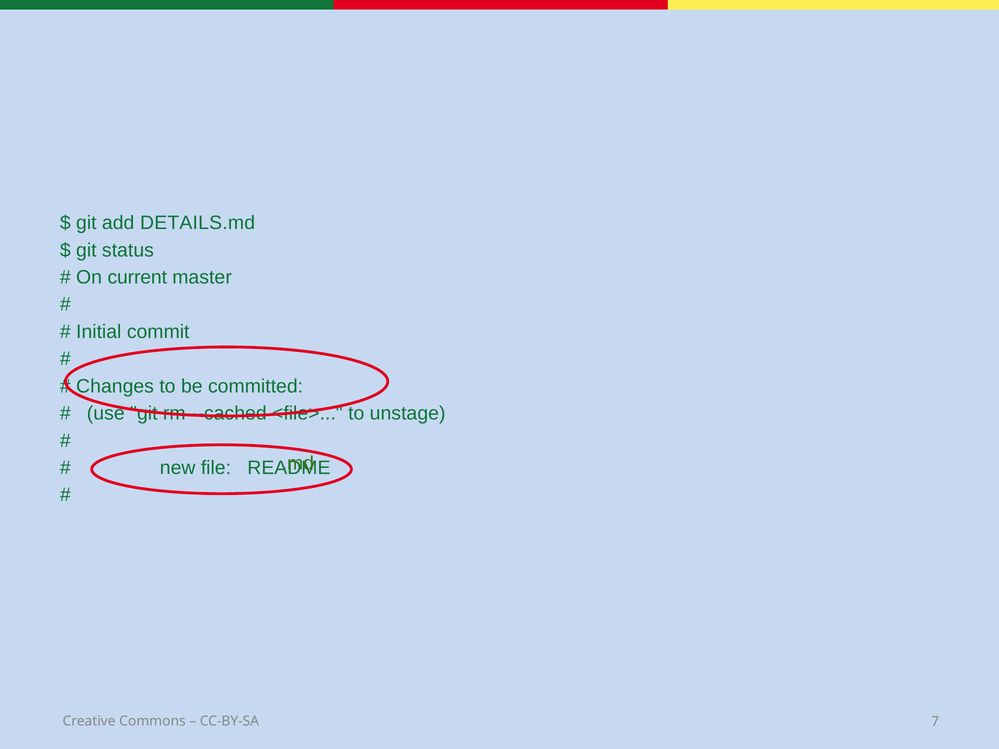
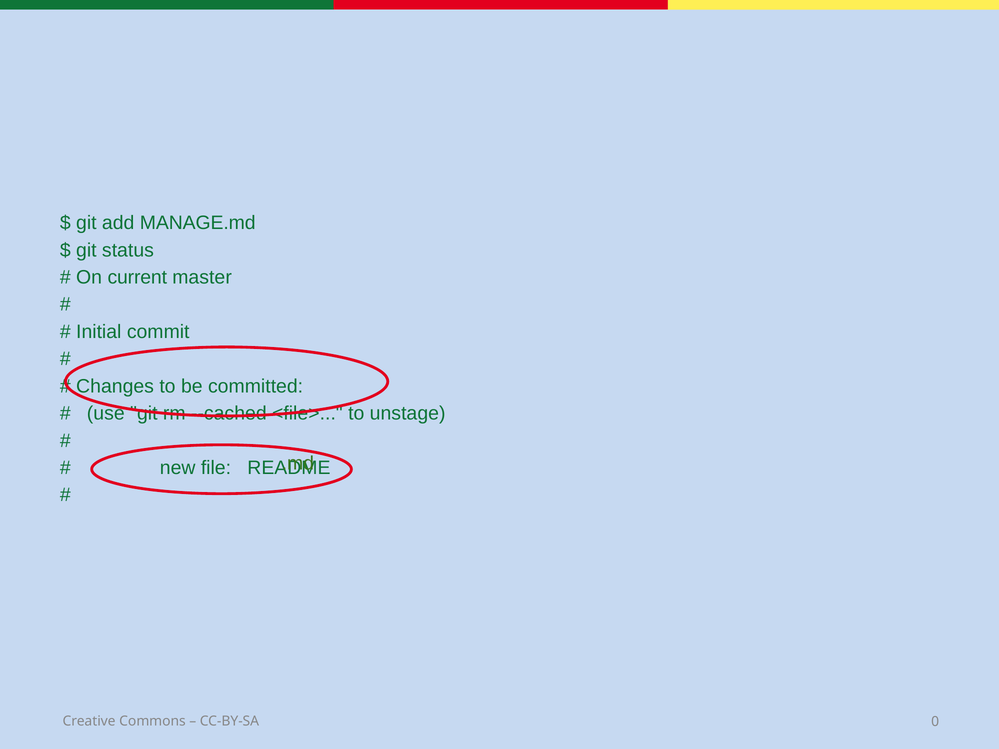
DETAILS.md: DETAILS.md -> MANAGE.md
7: 7 -> 0
